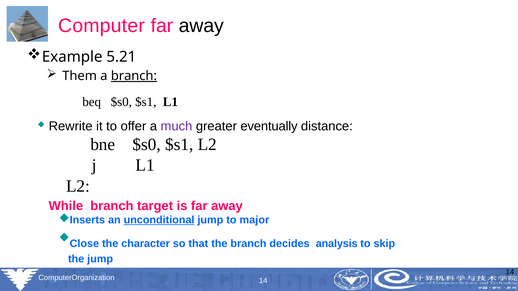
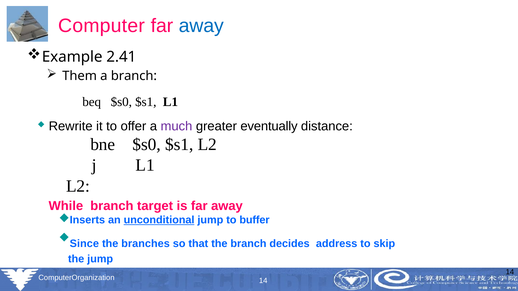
away at (201, 26) colour: black -> blue
5.21: 5.21 -> 2.41
branch at (134, 76) underline: present -> none
major: major -> buffer
Close: Close -> Since
character: character -> branches
analysis: analysis -> address
